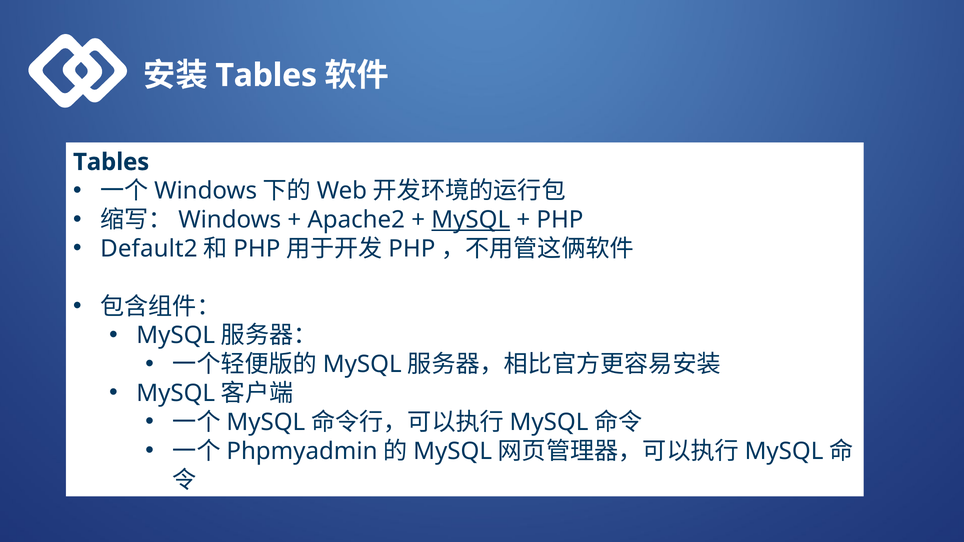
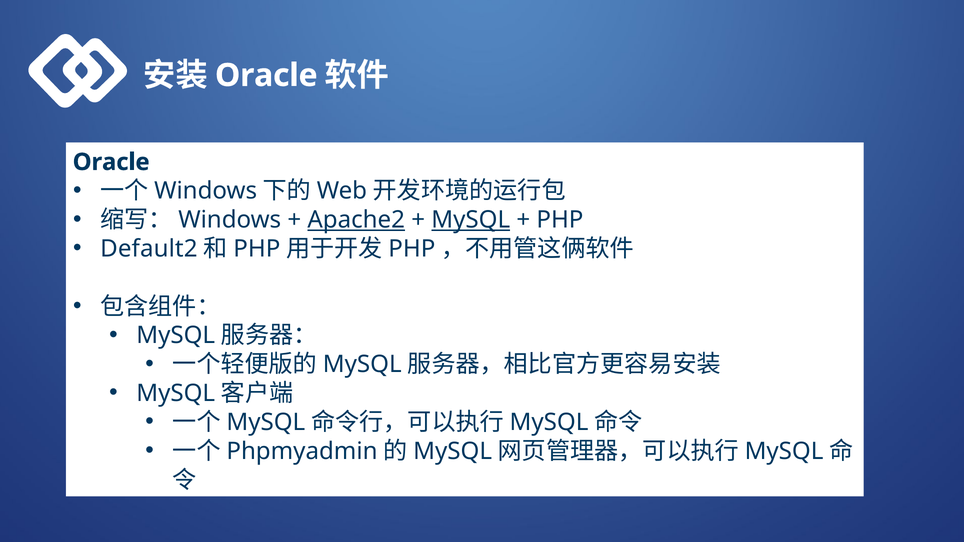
Tables at (266, 75): Tables -> Oracle
Tables at (111, 162): Tables -> Oracle
Apache2 underline: none -> present
